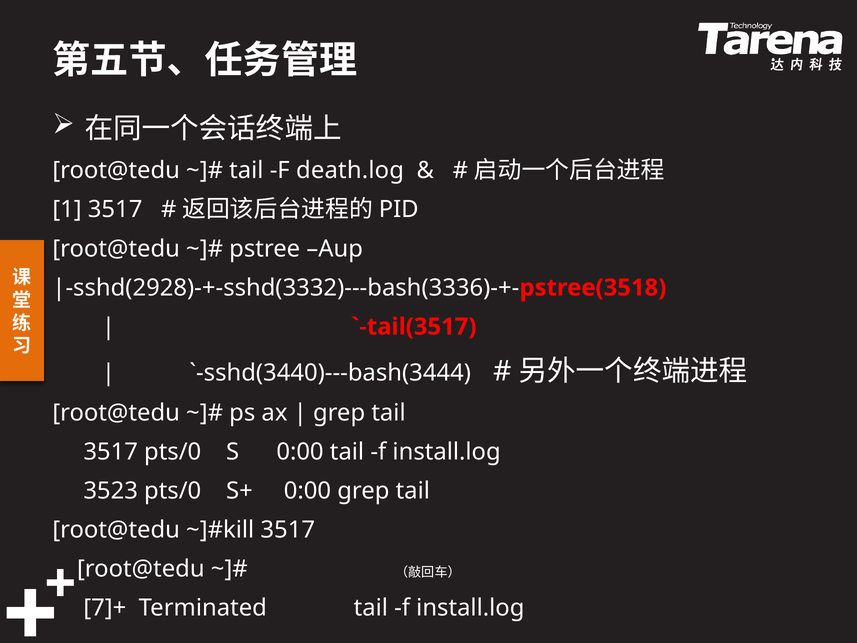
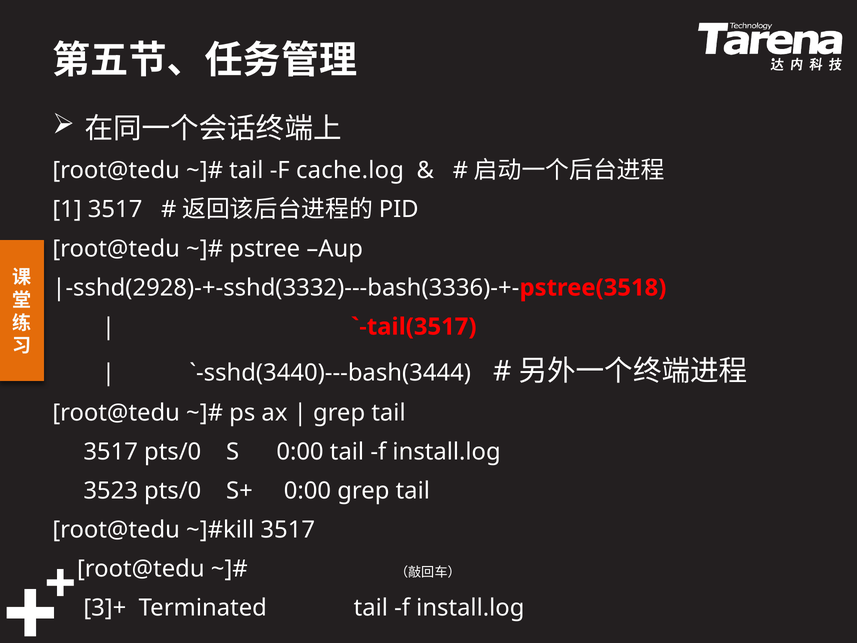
death.log: death.log -> cache.log
7]+: 7]+ -> 3]+
